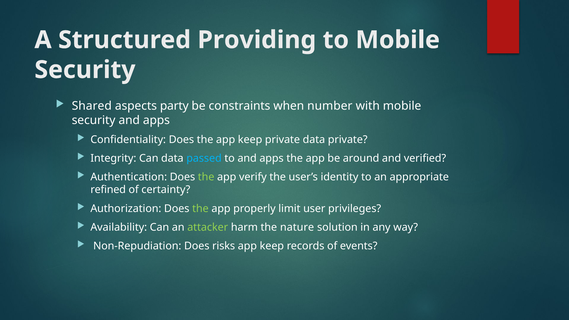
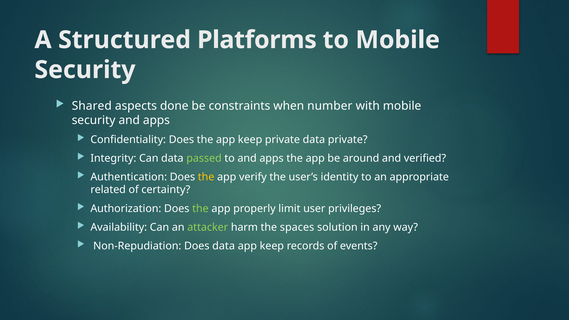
Providing: Providing -> Platforms
party: party -> done
passed colour: light blue -> light green
the at (206, 177) colour: light green -> yellow
refined: refined -> related
nature: nature -> spaces
Does risks: risks -> data
